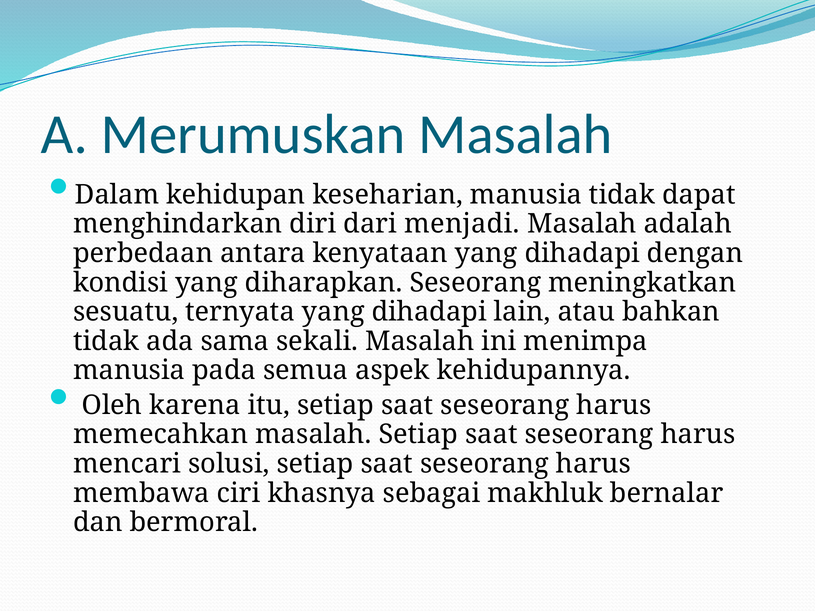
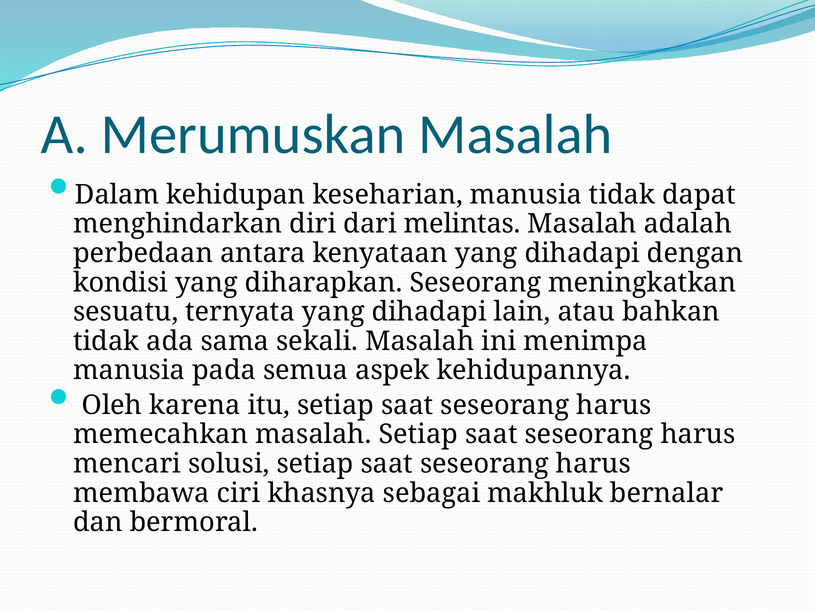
menjadi: menjadi -> melintas
